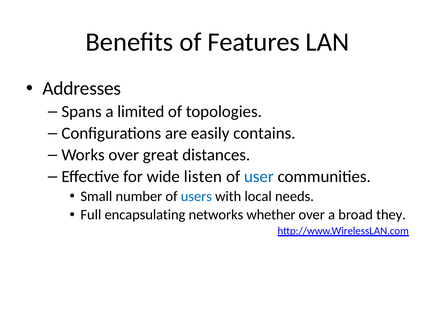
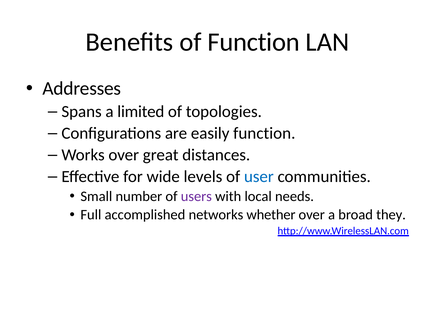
of Features: Features -> Function
easily contains: contains -> function
listen: listen -> levels
users colour: blue -> purple
encapsulating: encapsulating -> accomplished
